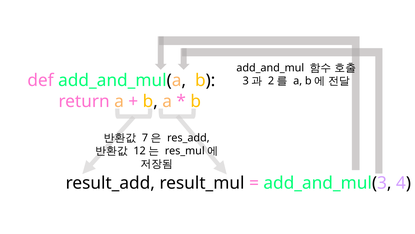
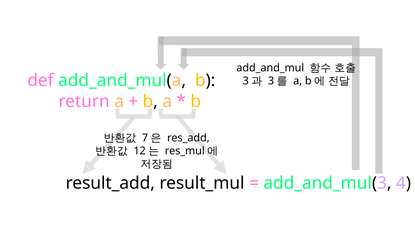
2 at (271, 81): 2 -> 3
